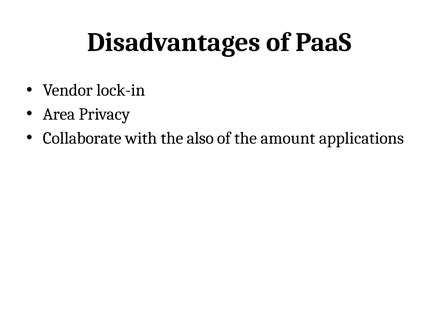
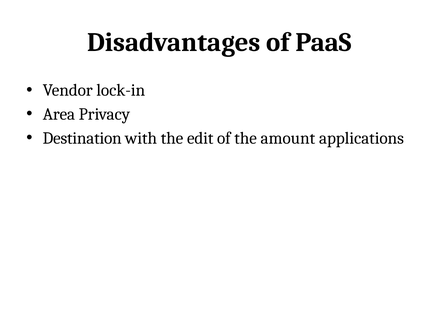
Collaborate: Collaborate -> Destination
also: also -> edit
